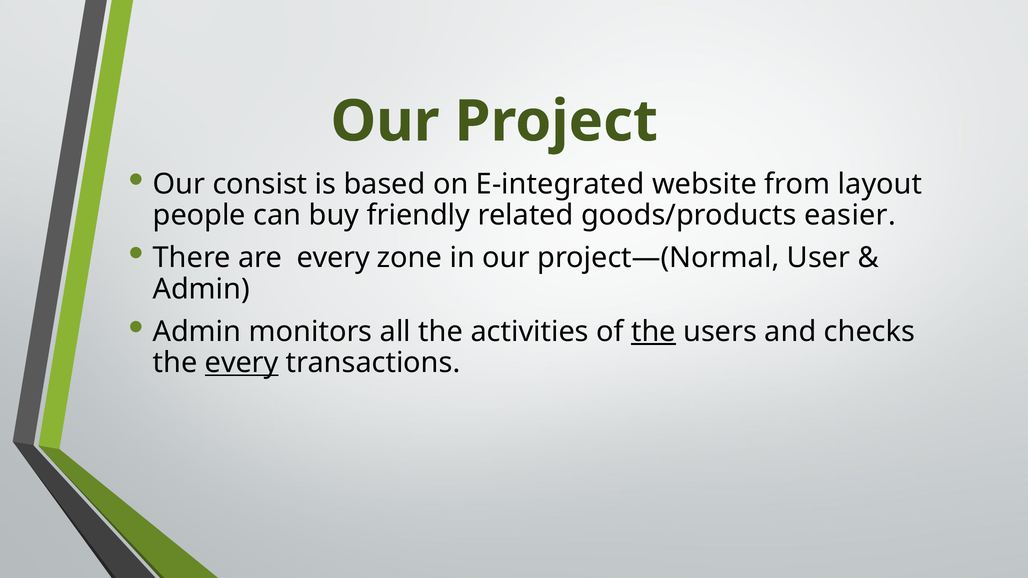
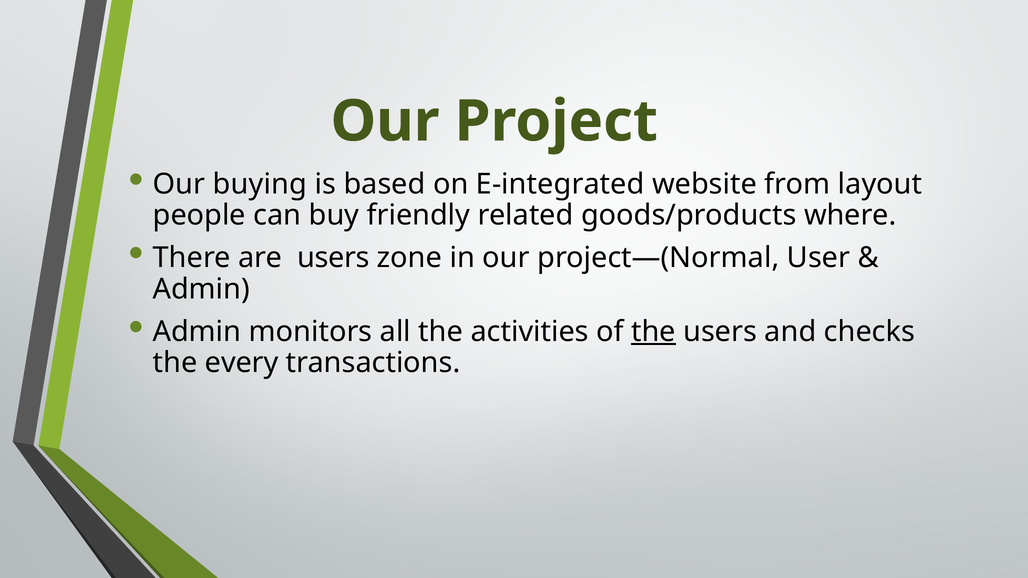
consist: consist -> buying
easier: easier -> where
are every: every -> users
every at (242, 363) underline: present -> none
